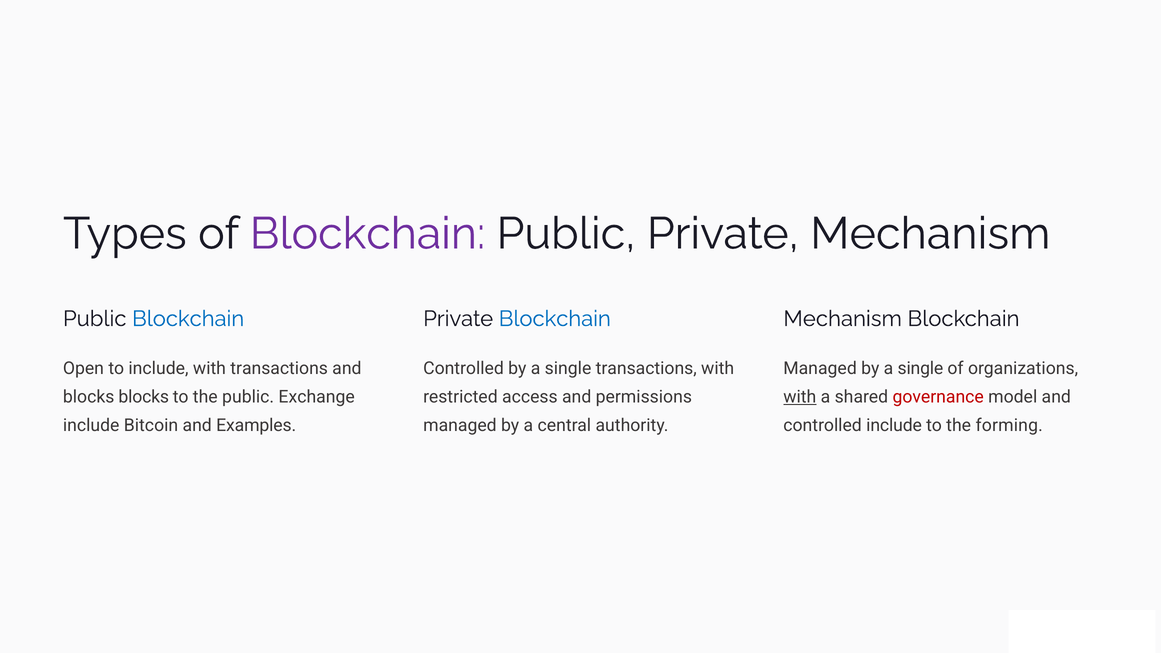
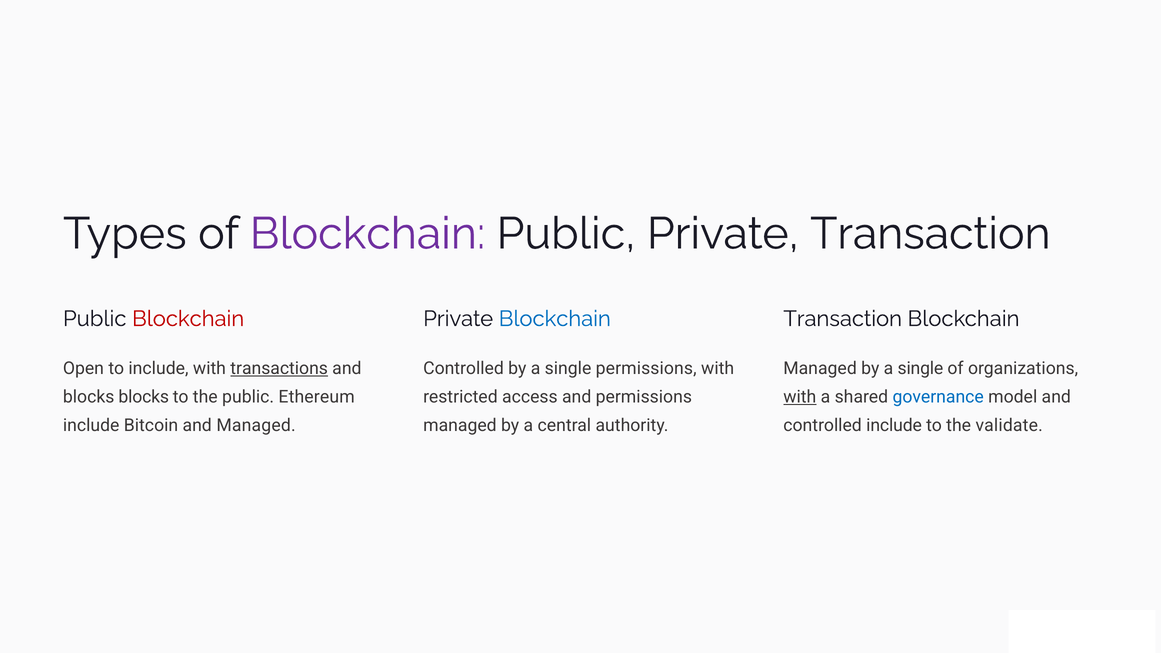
Private Mechanism: Mechanism -> Transaction
Blockchain at (188, 319) colour: blue -> red
Mechanism at (843, 319): Mechanism -> Transaction
transactions at (279, 368) underline: none -> present
single transactions: transactions -> permissions
Exchange: Exchange -> Ethereum
governance colour: red -> blue
and Examples: Examples -> Managed
forming: forming -> validate
